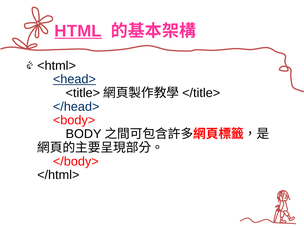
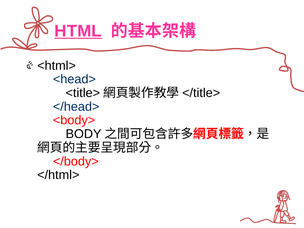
<head> underline: present -> none
